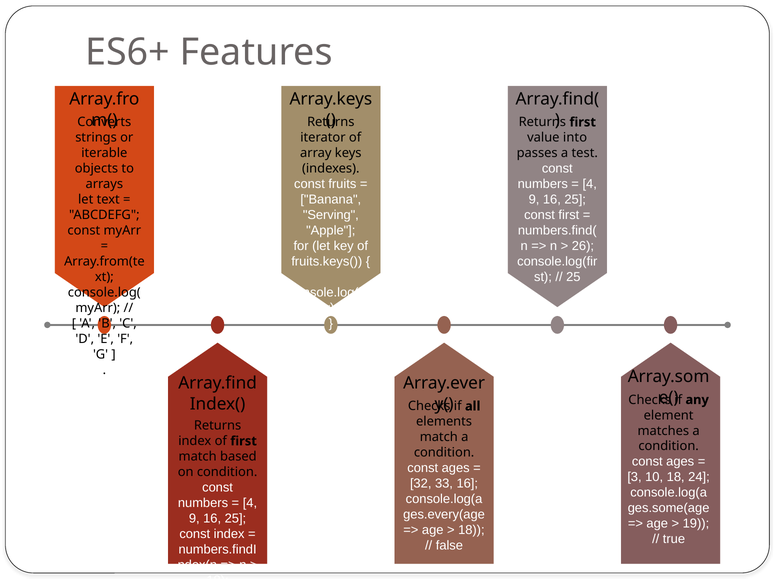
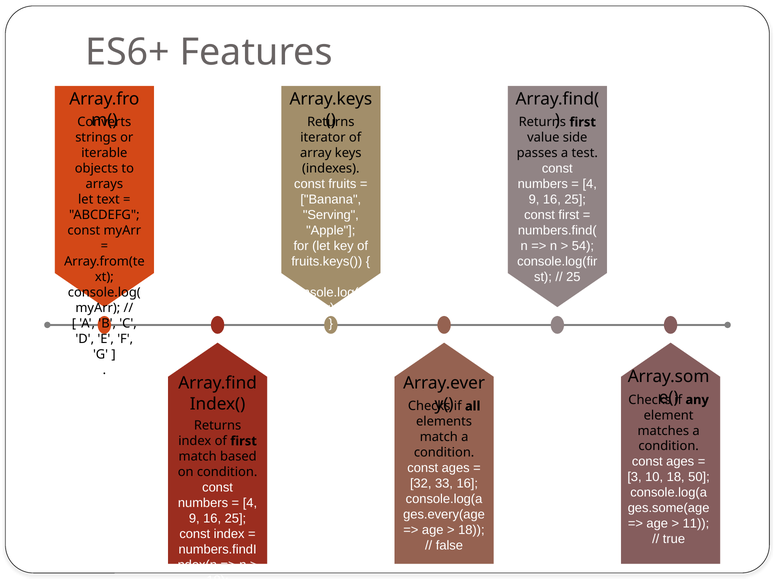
into: into -> side
26: 26 -> 54
24: 24 -> 50
19: 19 -> 11
